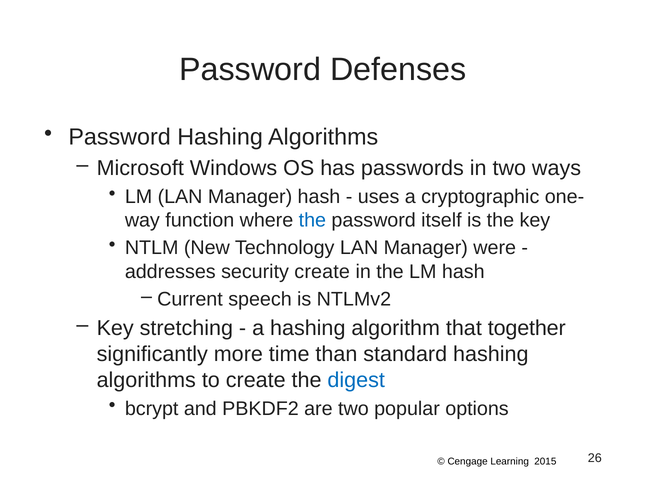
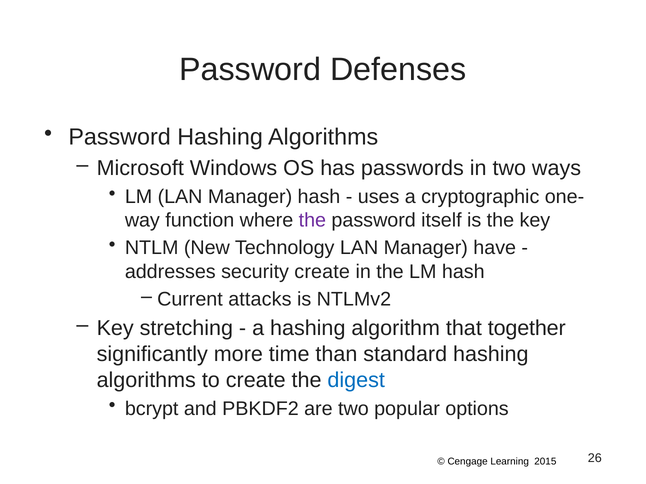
the at (312, 221) colour: blue -> purple
were: were -> have
speech: speech -> attacks
